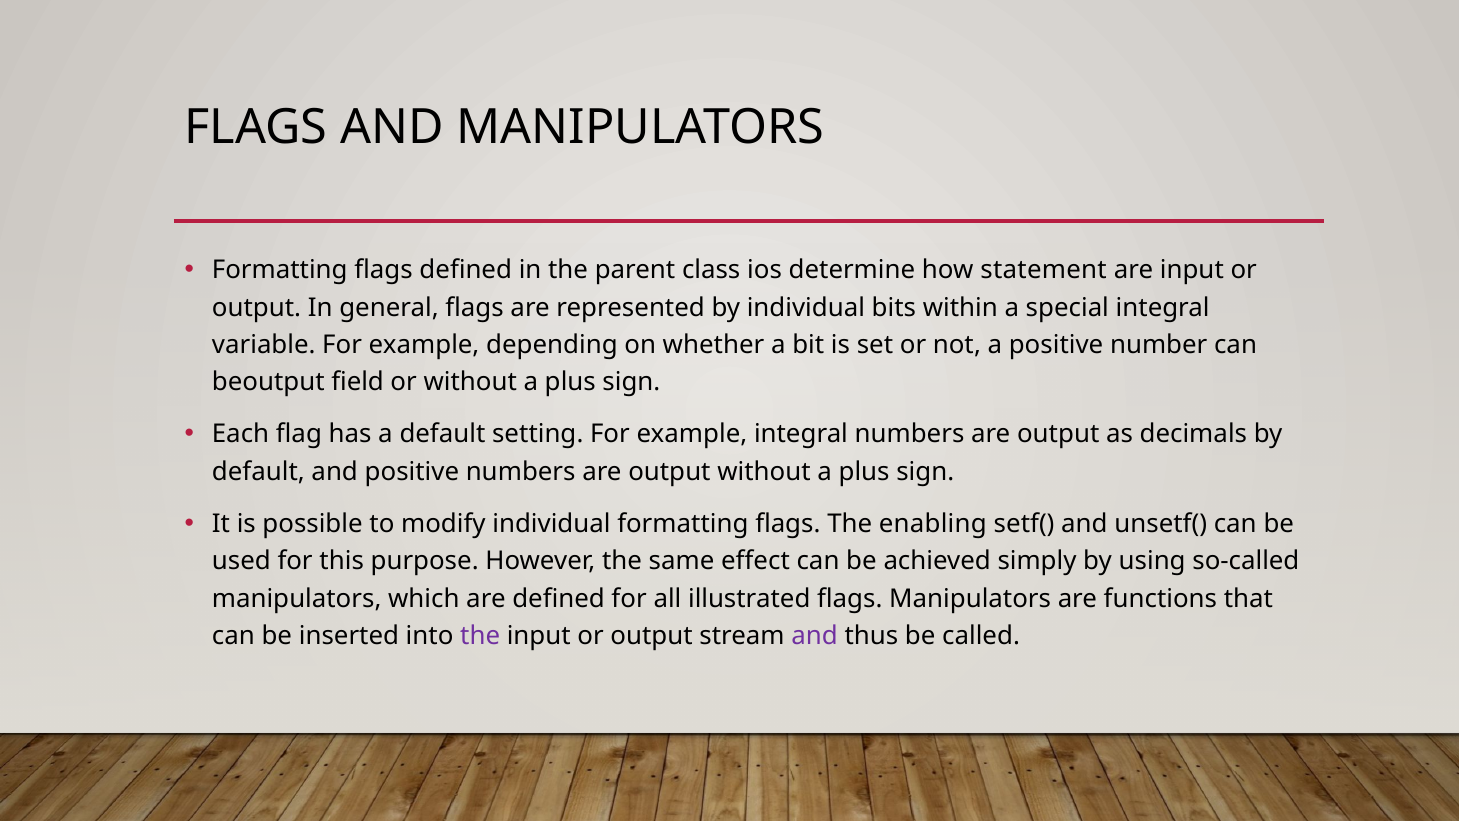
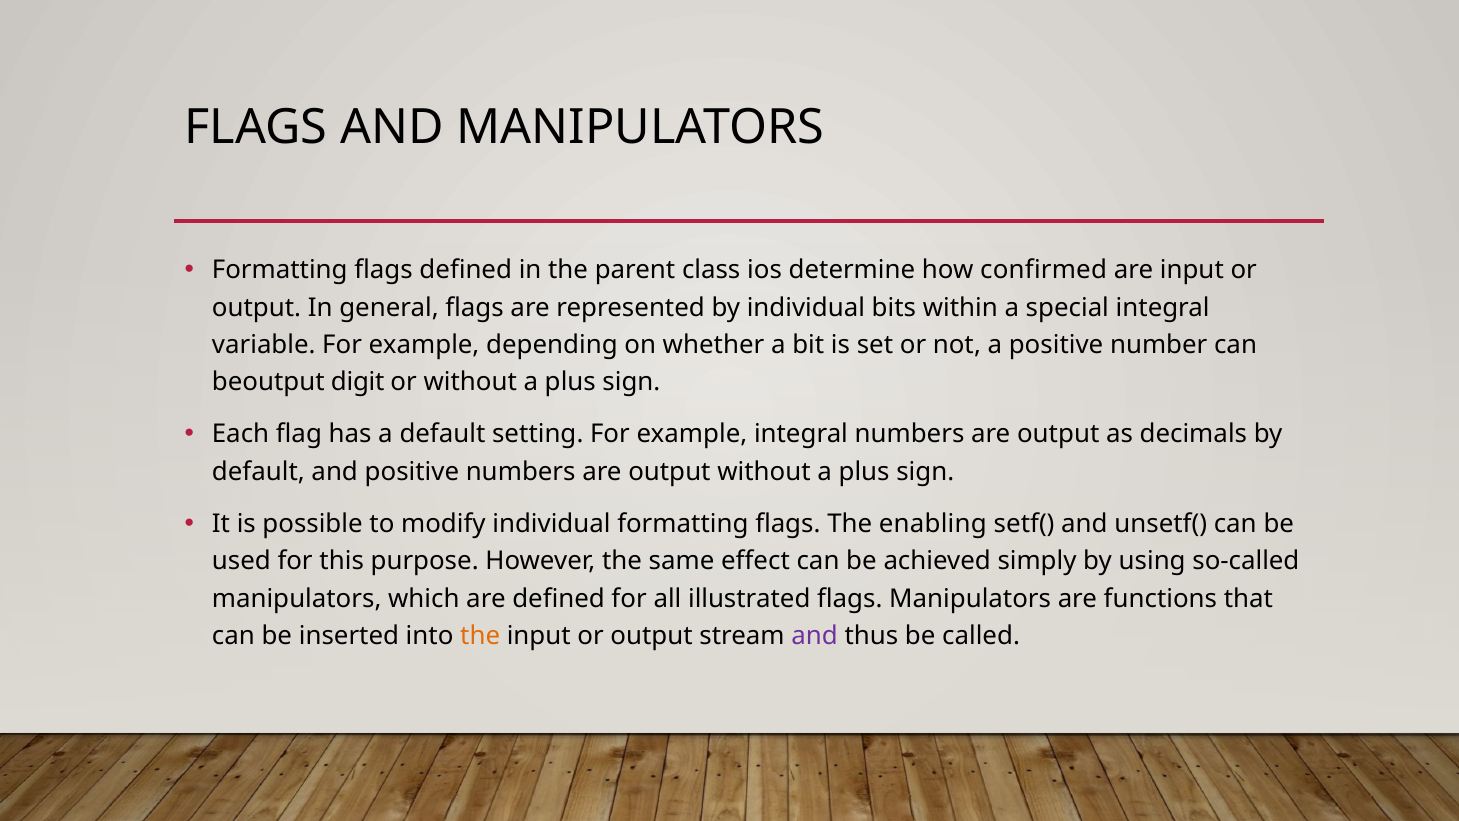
statement: statement -> confirmed
field: field -> digit
the at (480, 636) colour: purple -> orange
